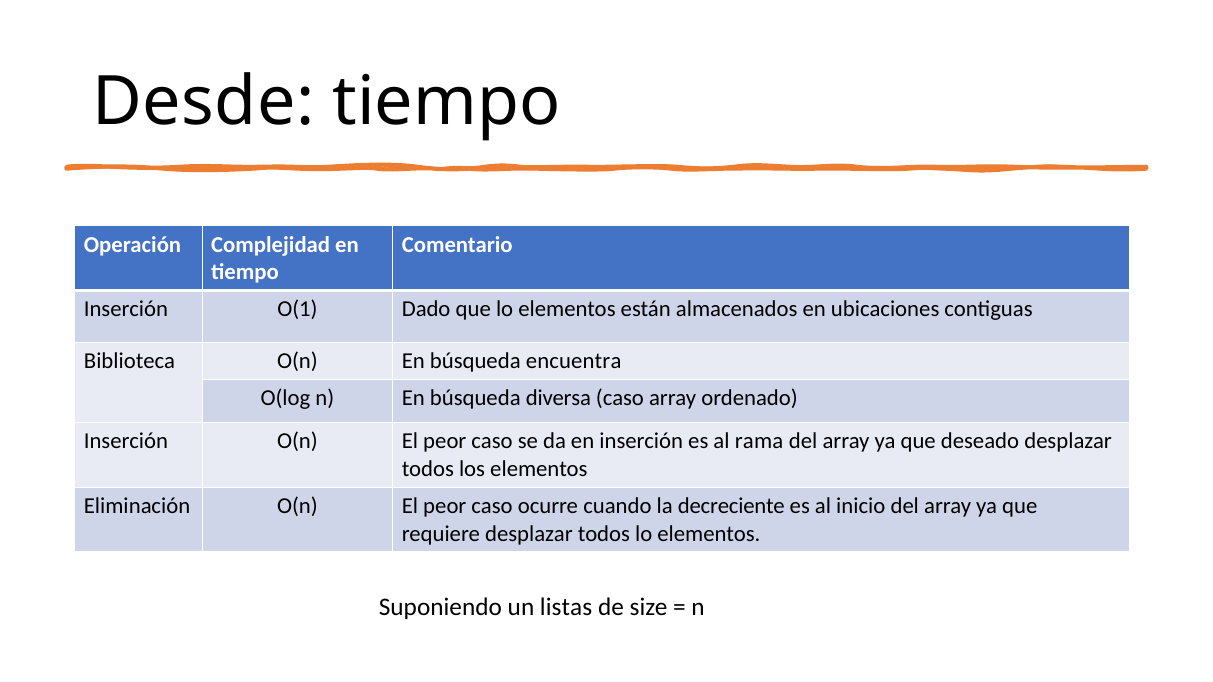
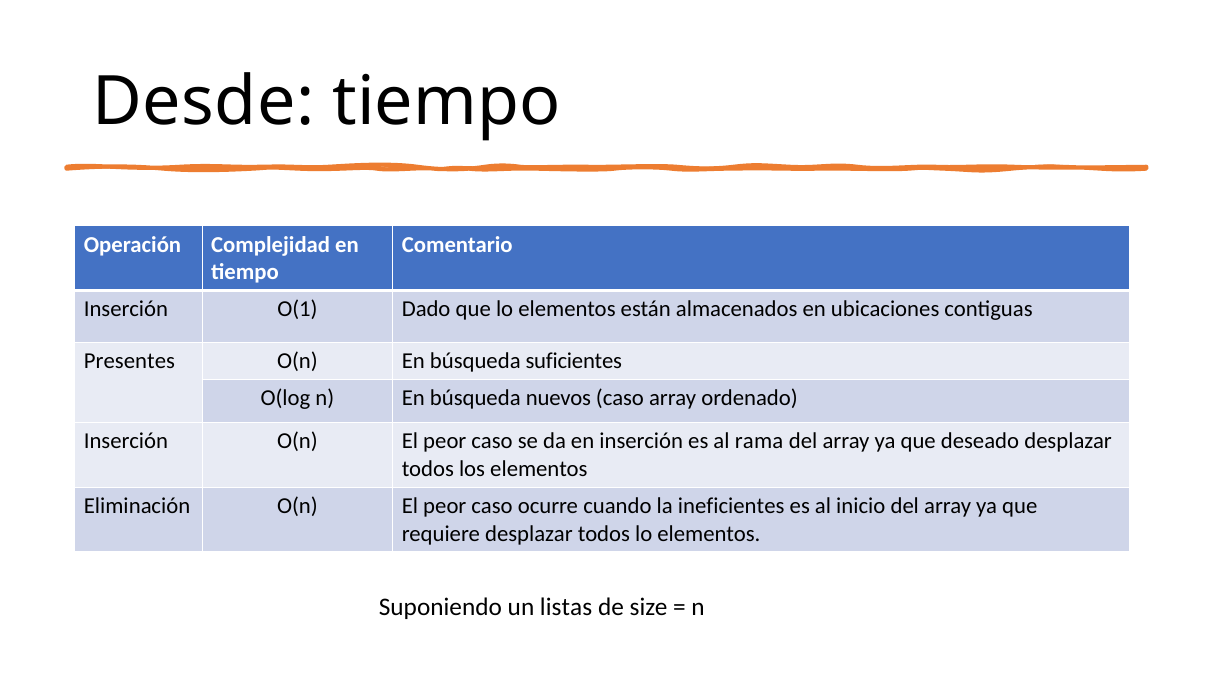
Biblioteca: Biblioteca -> Presentes
encuentra: encuentra -> suficientes
diversa: diversa -> nuevos
decreciente: decreciente -> ineficientes
